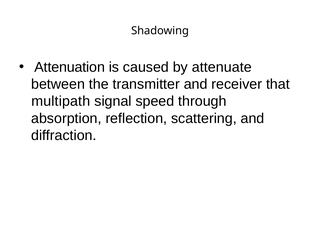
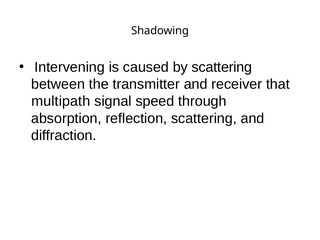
Attenuation: Attenuation -> Intervening
by attenuate: attenuate -> scattering
